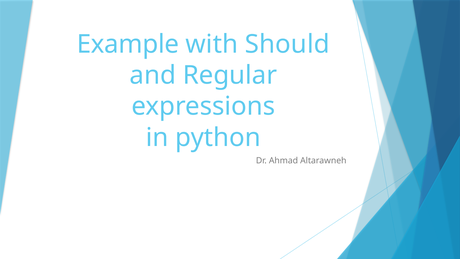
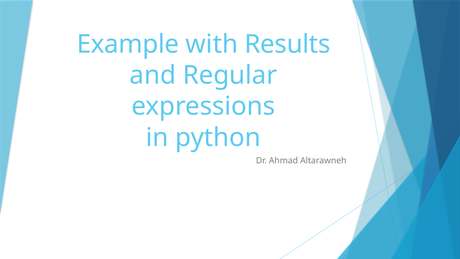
Should: Should -> Results
